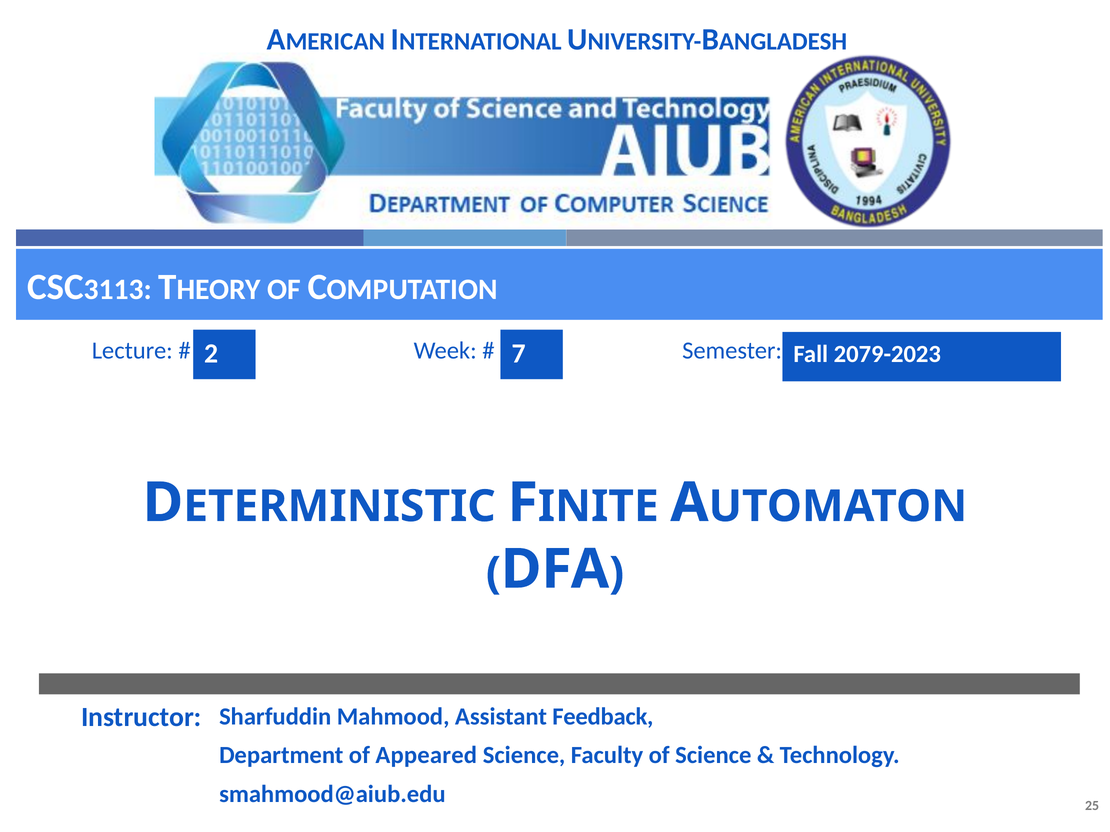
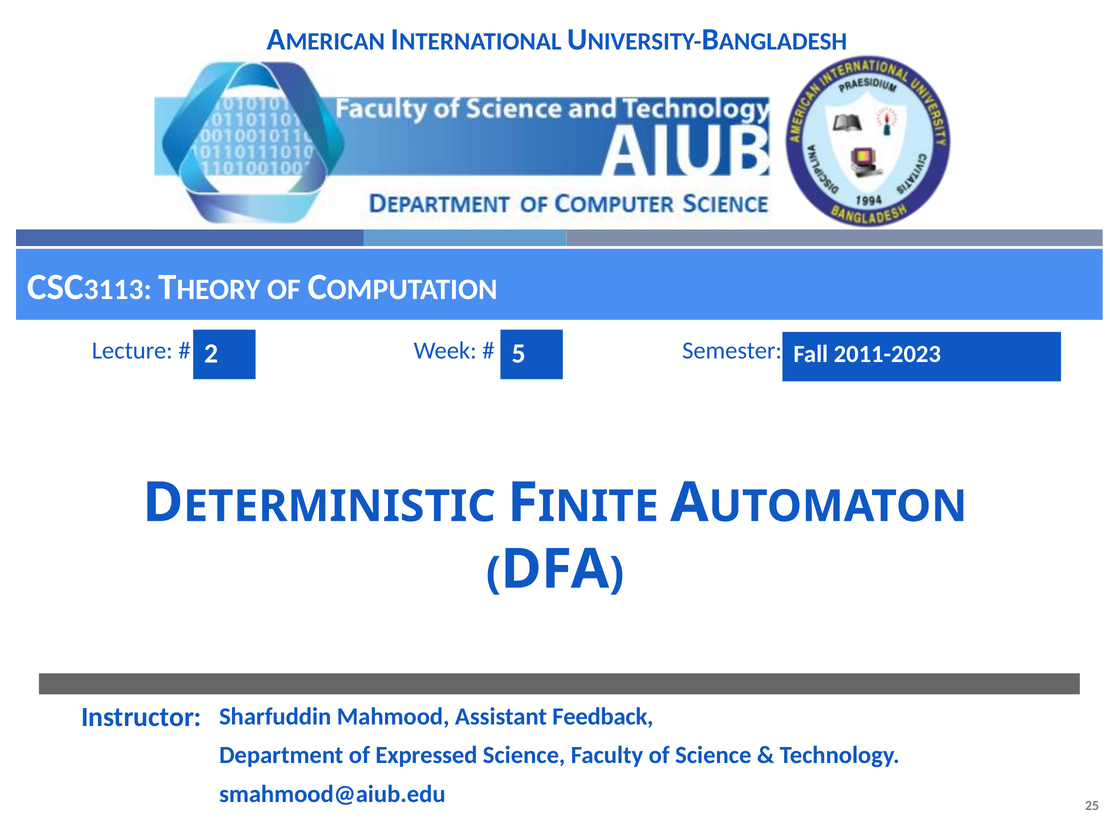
7: 7 -> 5
2079-2023: 2079-2023 -> 2011-2023
Appeared: Appeared -> Expressed
